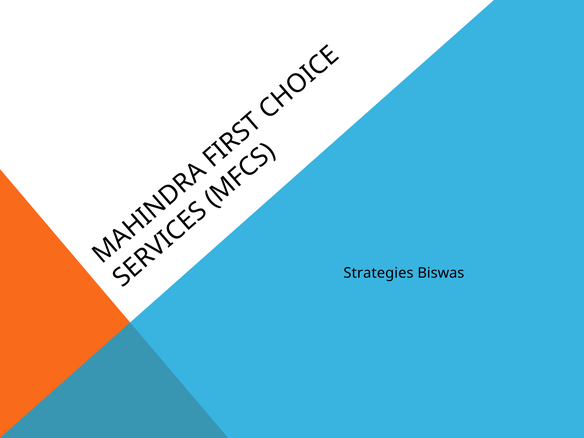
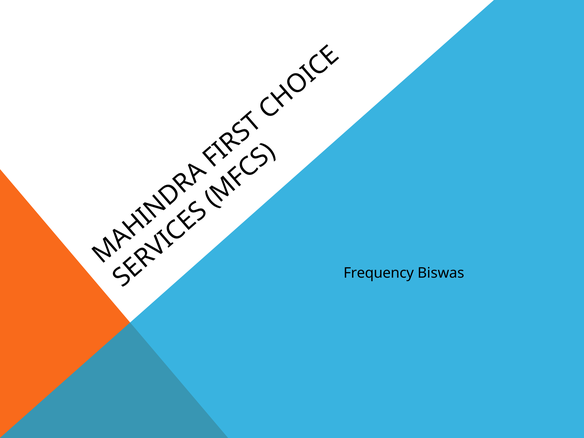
Strategies: Strategies -> Frequency
